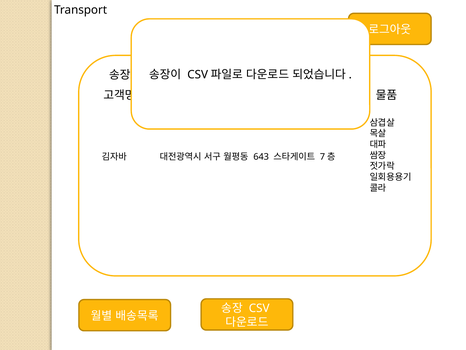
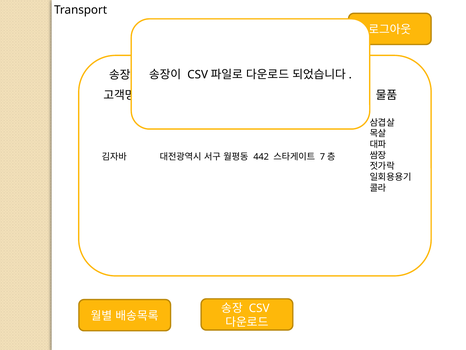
643: 643 -> 442
